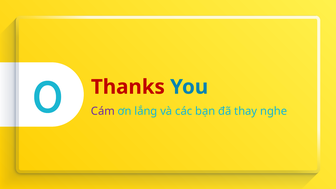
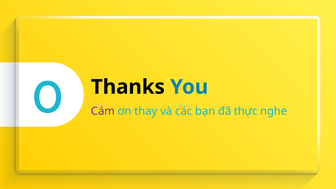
Thanks colour: red -> black
lắng: lắng -> thay
thay: thay -> thực
